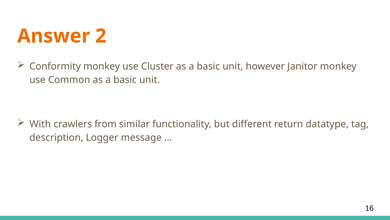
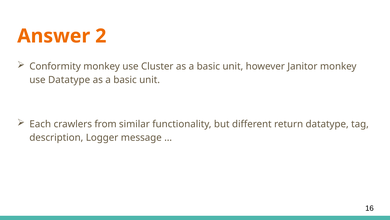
use Common: Common -> Datatype
With: With -> Each
